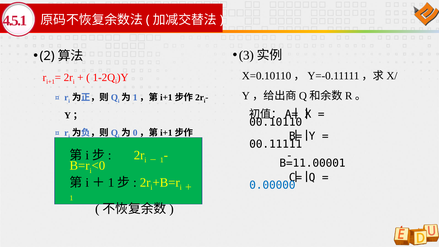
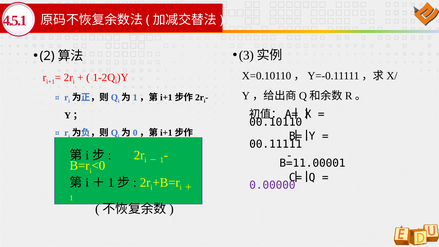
0.00000 colour: blue -> purple
